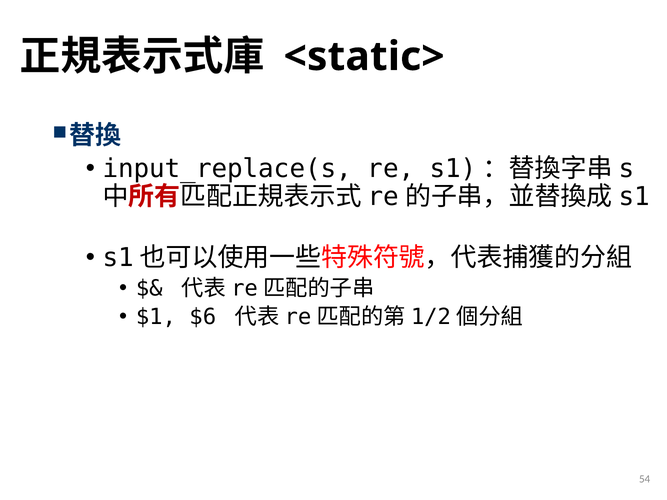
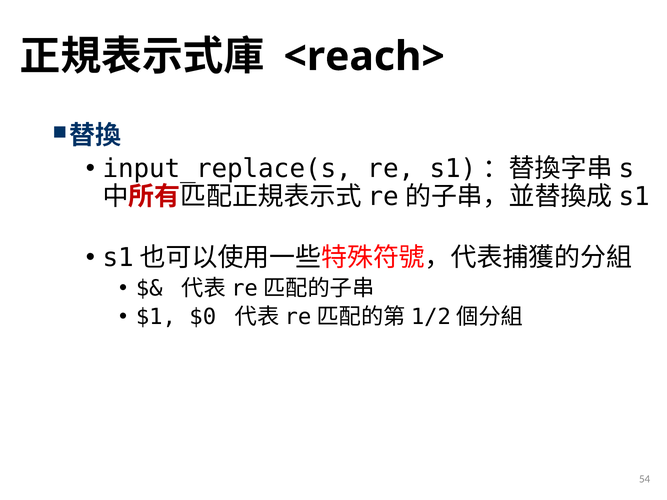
<static>: <static> -> <reach>
$6: $6 -> $0
